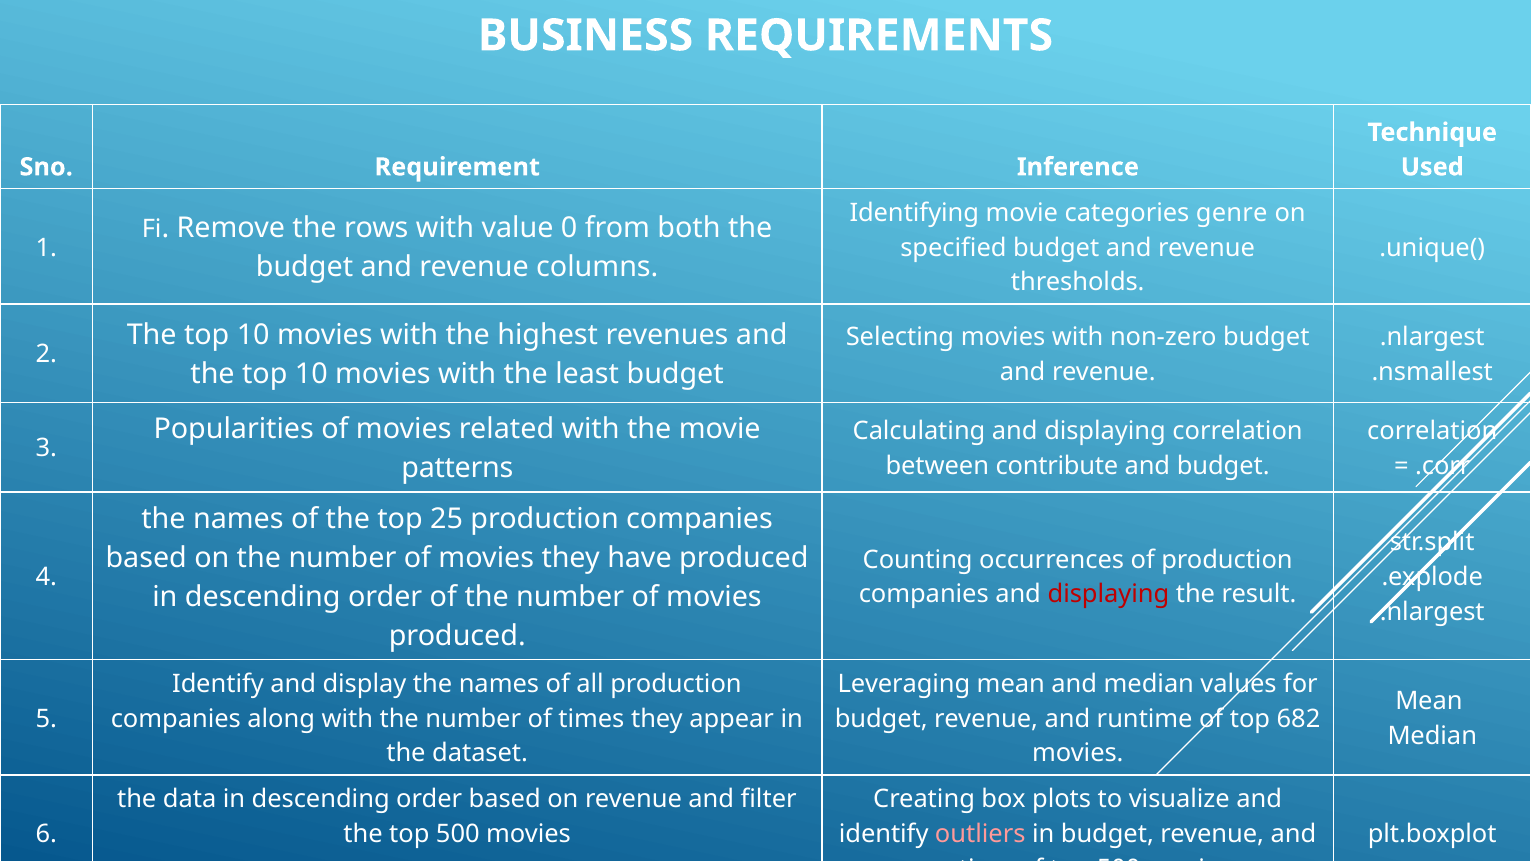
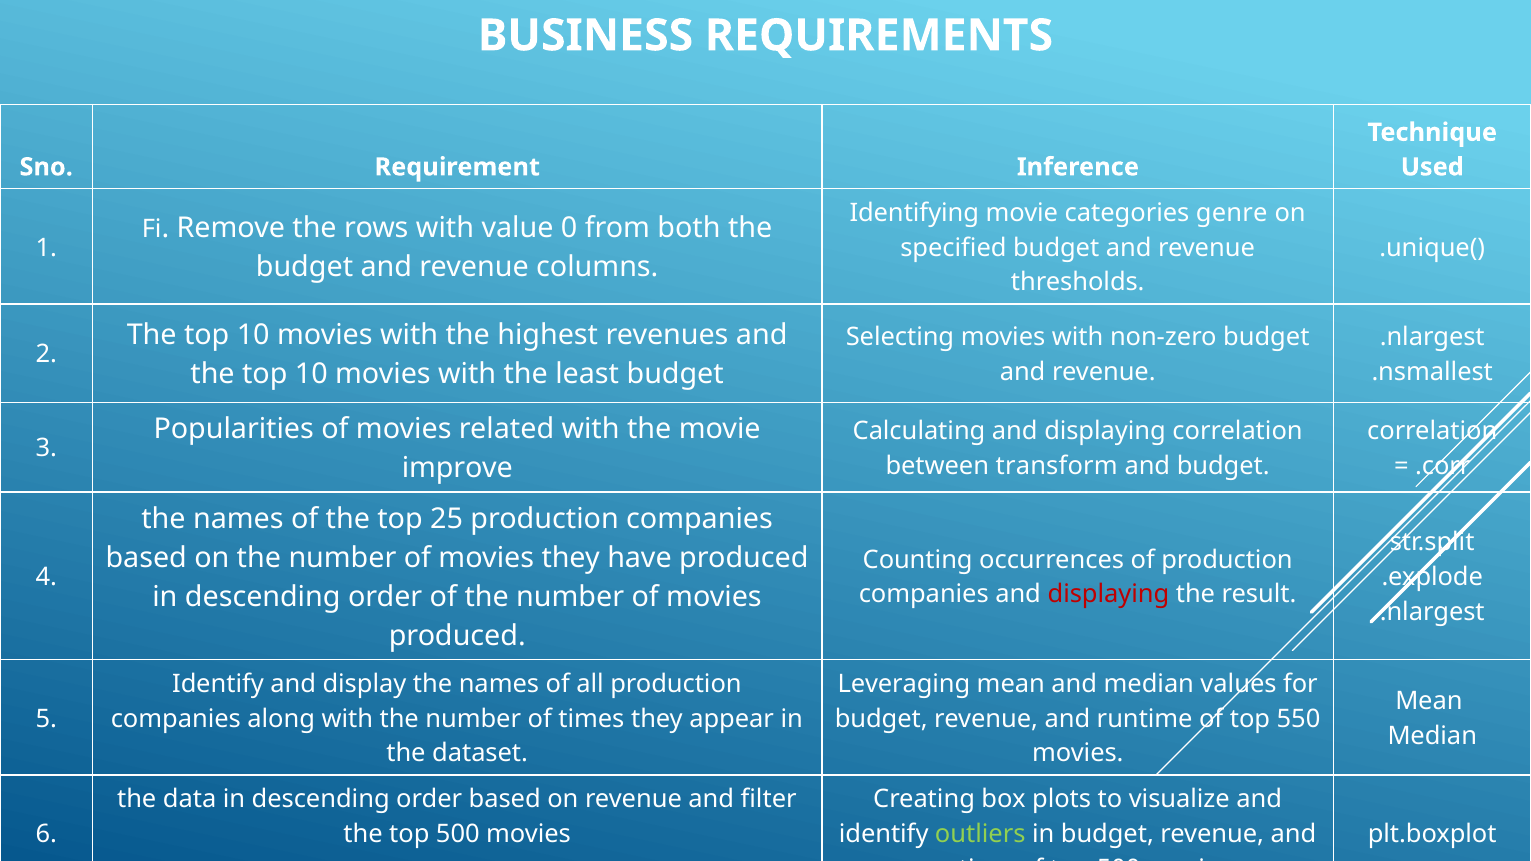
contribute: contribute -> transform
patterns: patterns -> improve
682: 682 -> 550
outliers colour: pink -> light green
